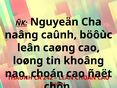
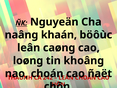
caûnh: caûnh -> khaán
